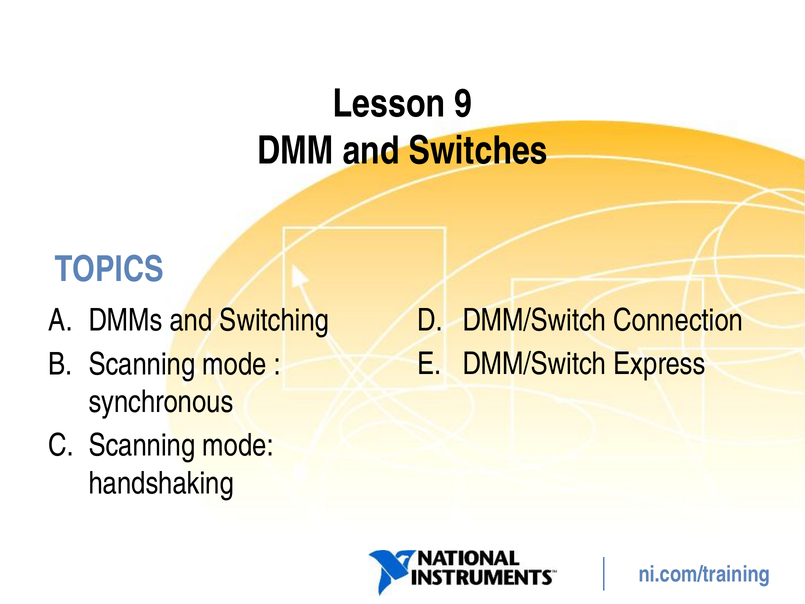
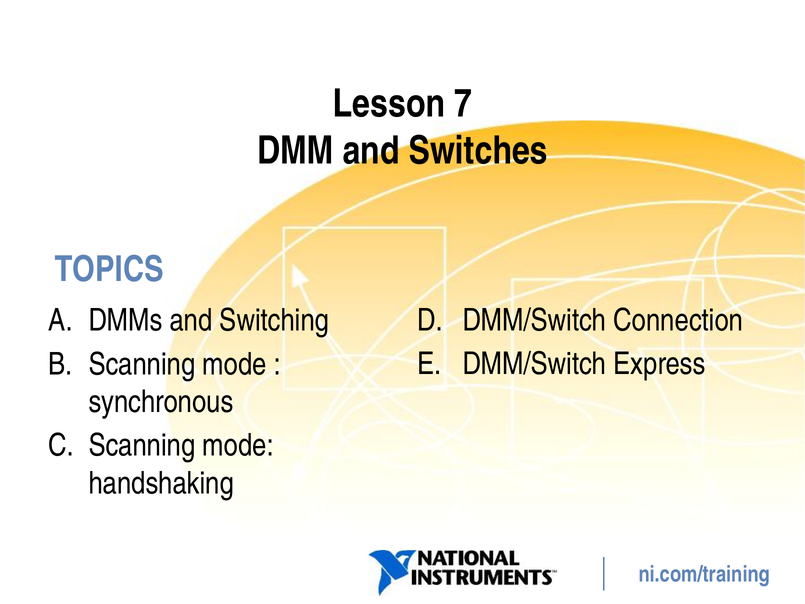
9: 9 -> 7
